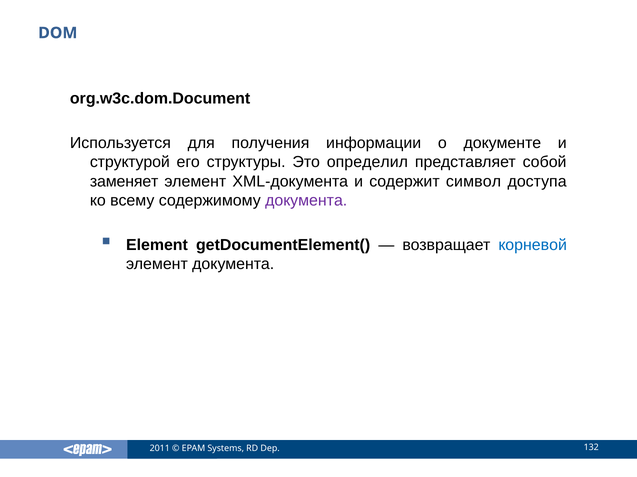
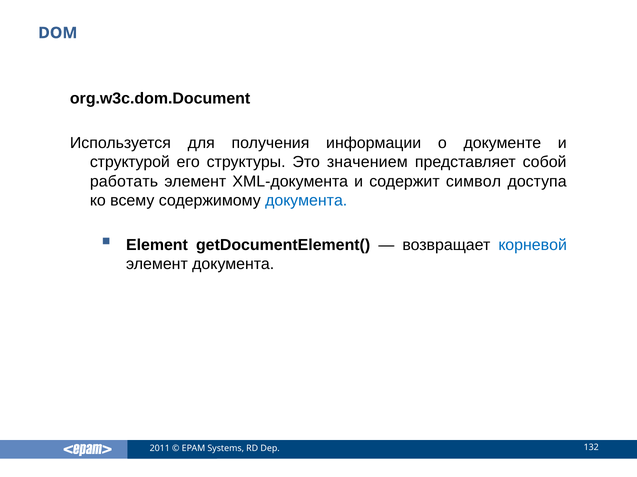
определил: определил -> значением
заменяет: заменяет -> работать
документа at (306, 201) colour: purple -> blue
